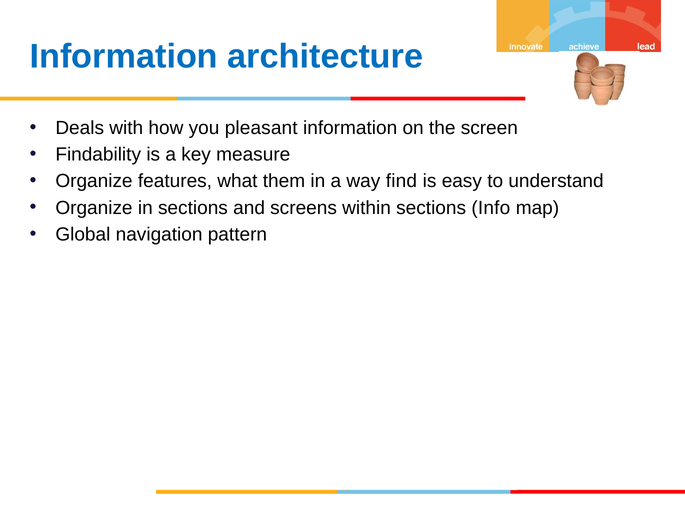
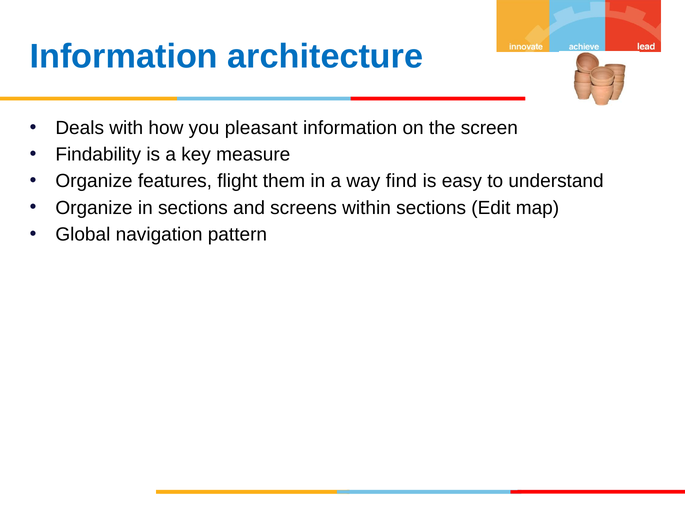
what: what -> flight
Info: Info -> Edit
